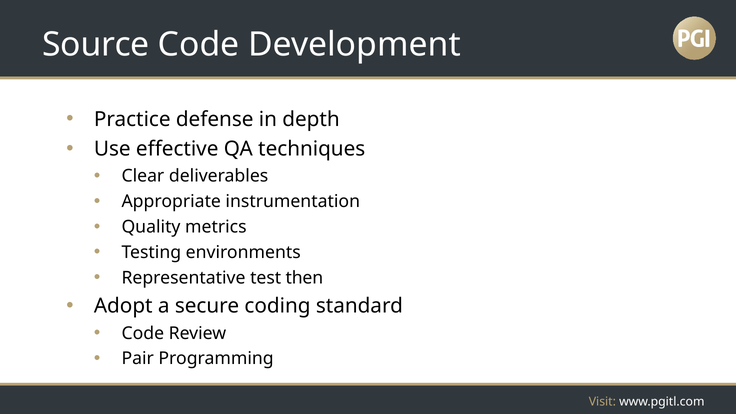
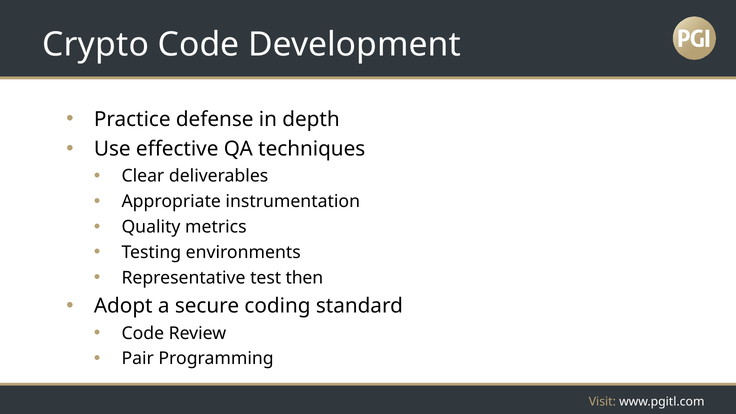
Source: Source -> Crypto
